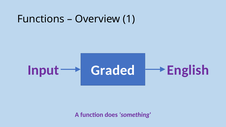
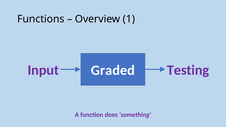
English: English -> Testing
